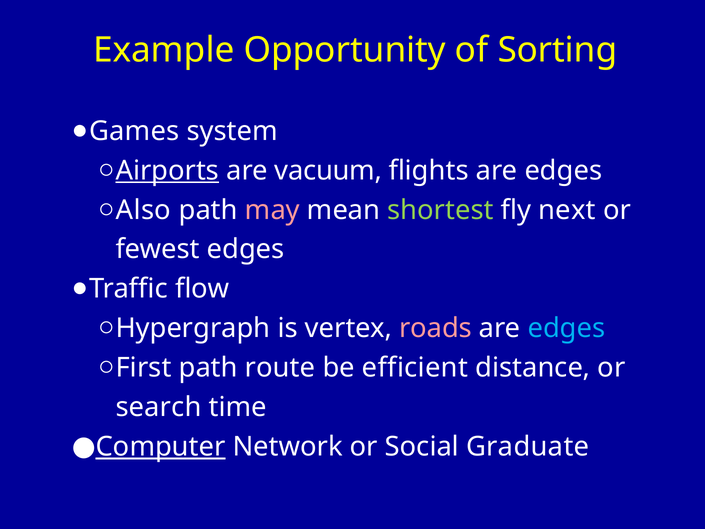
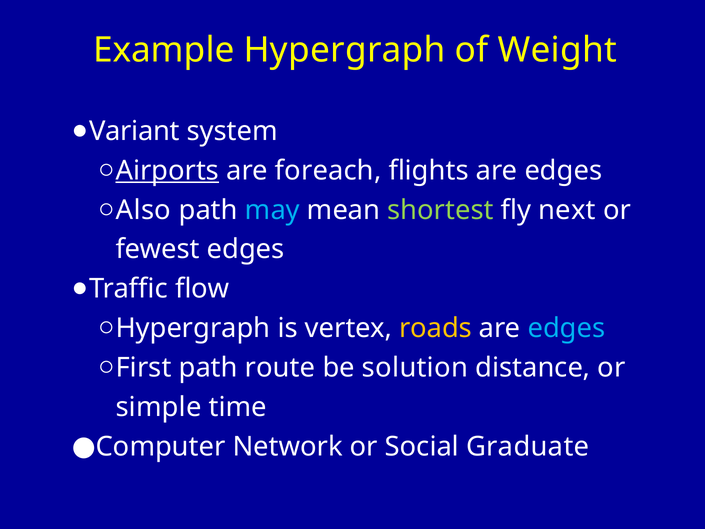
Example Opportunity: Opportunity -> Hypergraph
Sorting: Sorting -> Weight
Games: Games -> Variant
vacuum: vacuum -> foreach
may colour: pink -> light blue
roads colour: pink -> yellow
efficient: efficient -> solution
search: search -> simple
Computer underline: present -> none
